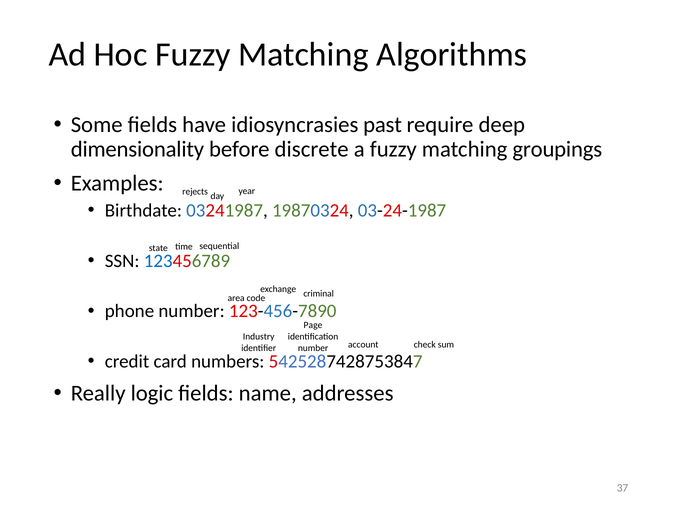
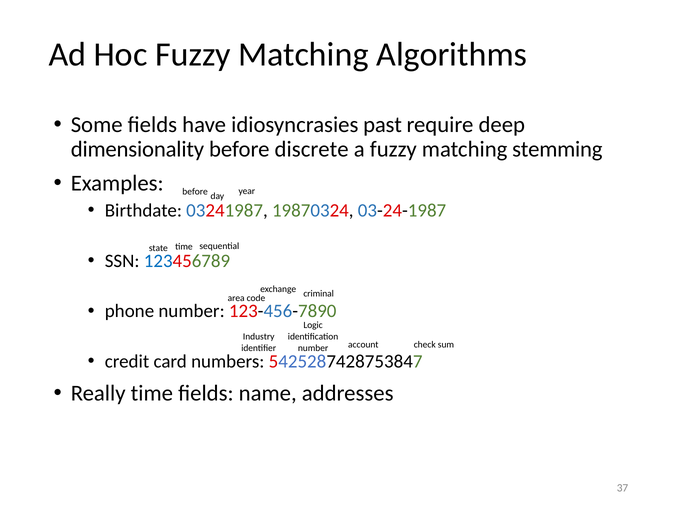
groupings: groupings -> stemming
rejects at (195, 192): rejects -> before
Page: Page -> Logic
Really logic: logic -> time
